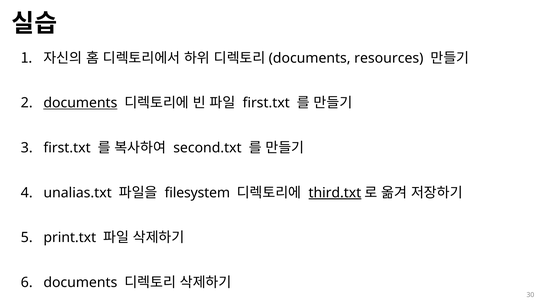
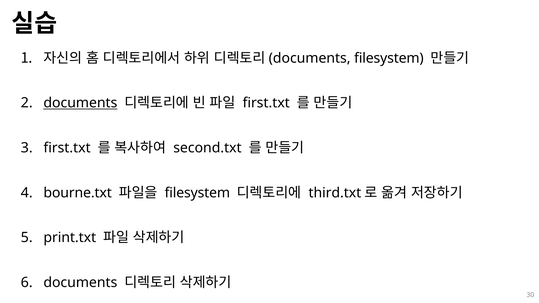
documents resources: resources -> filesystem
unalias.txt: unalias.txt -> bourne.txt
third.txt underline: present -> none
